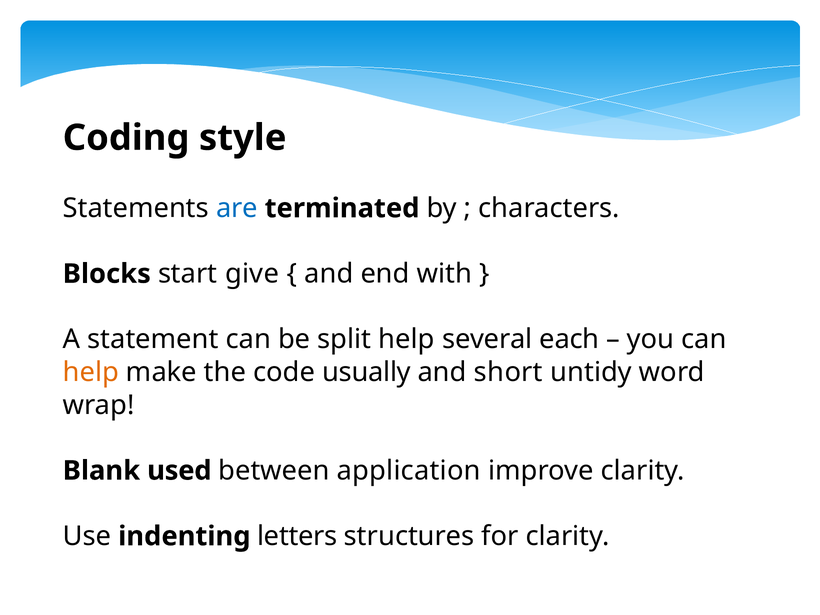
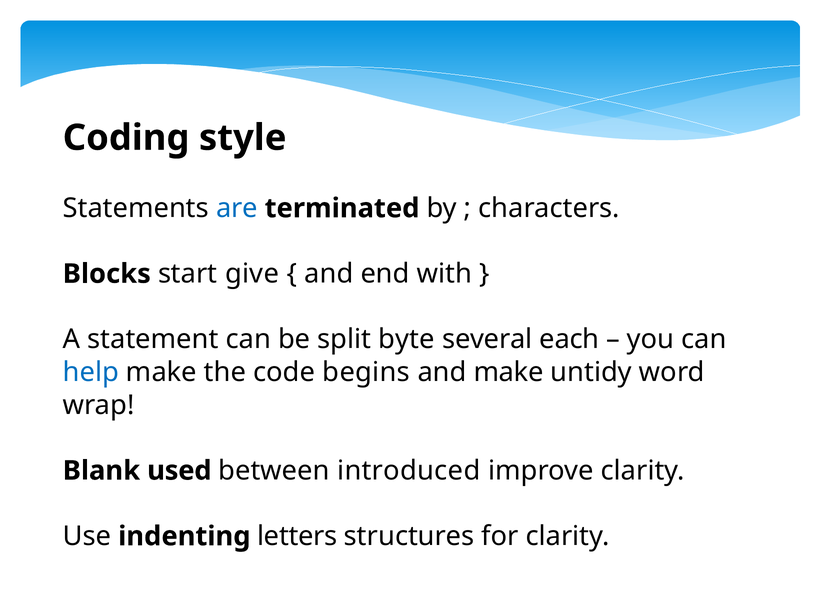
split help: help -> byte
help at (91, 372) colour: orange -> blue
usually: usually -> begins
and short: short -> make
application: application -> introduced
